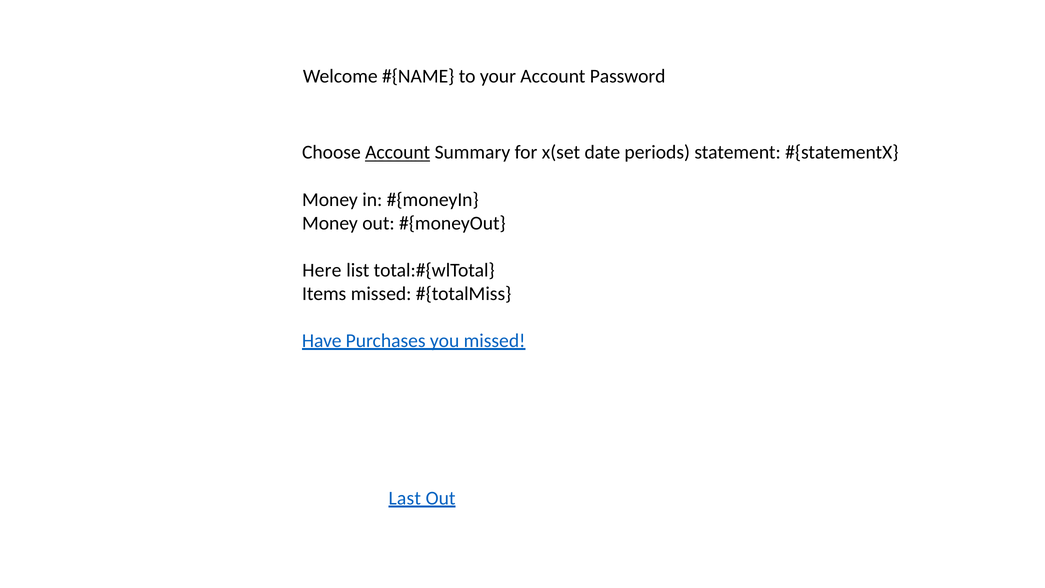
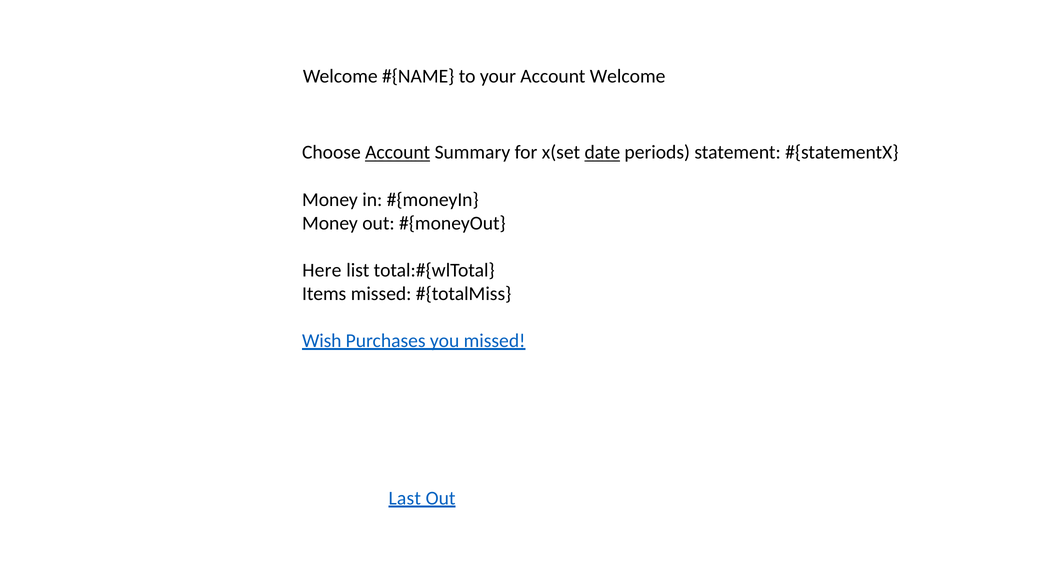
Account Password: Password -> Welcome
date underline: none -> present
Have: Have -> Wish
